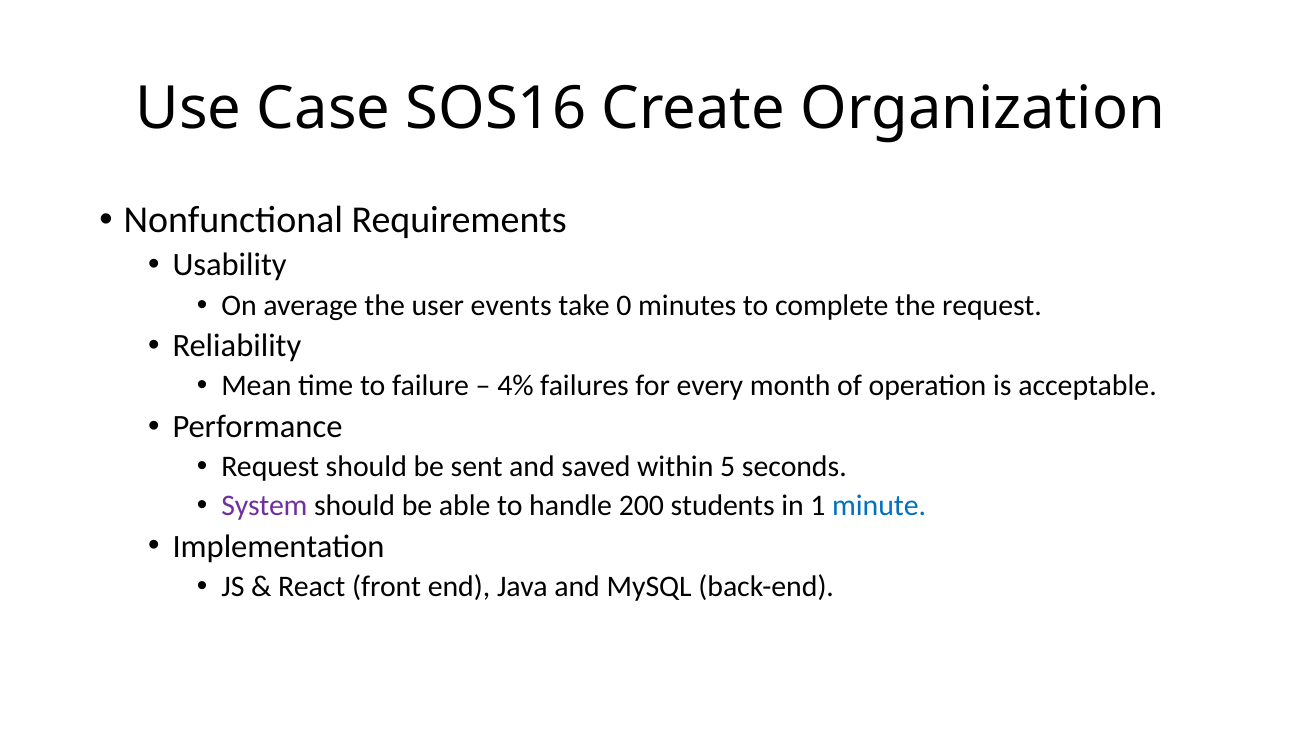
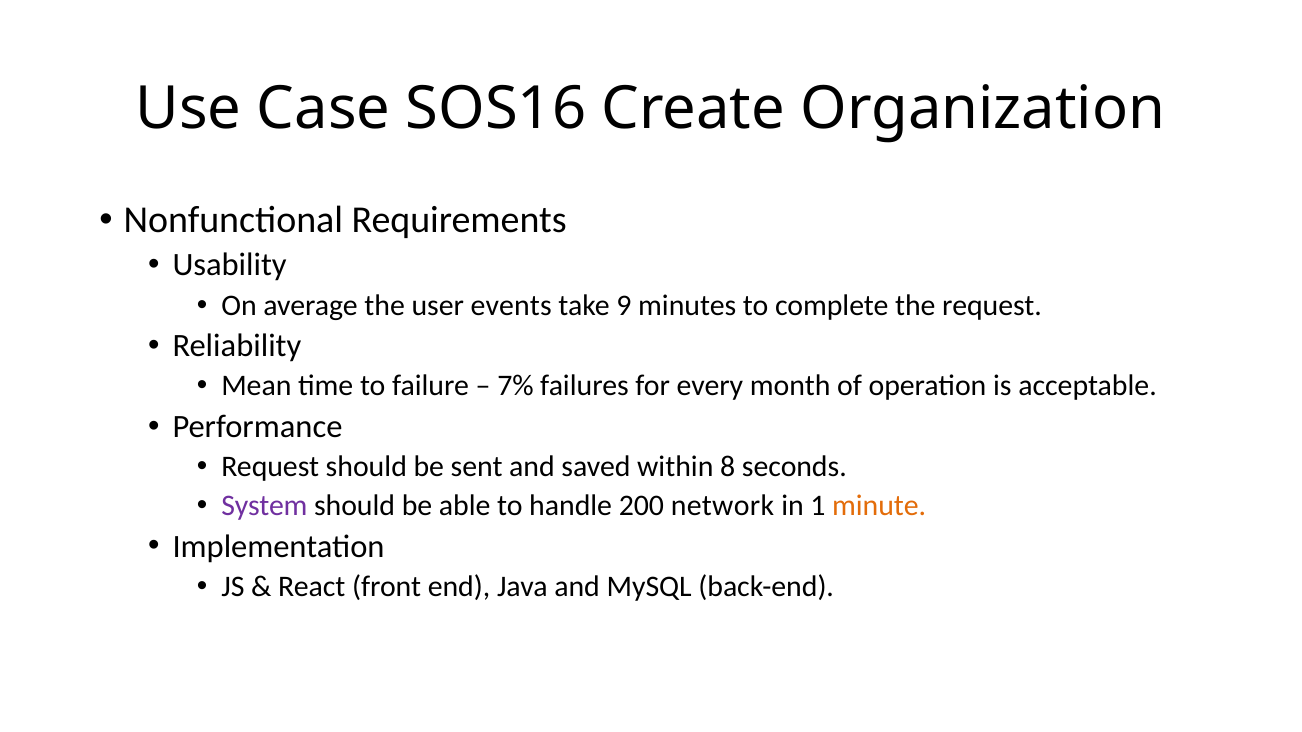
0: 0 -> 9
4%: 4% -> 7%
5: 5 -> 8
students: students -> network
minute colour: blue -> orange
